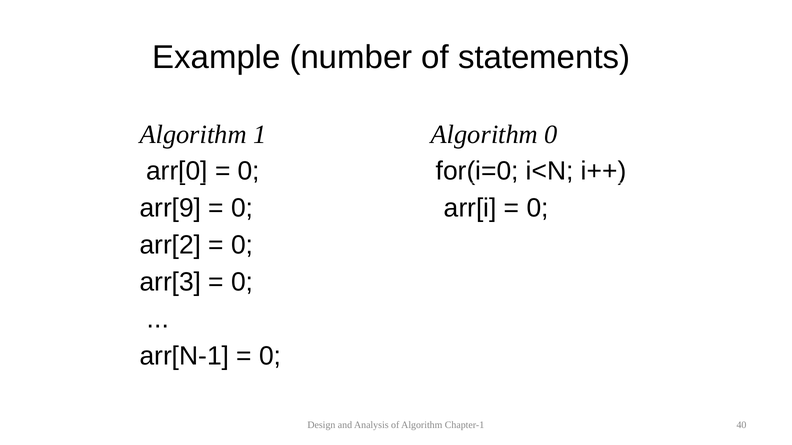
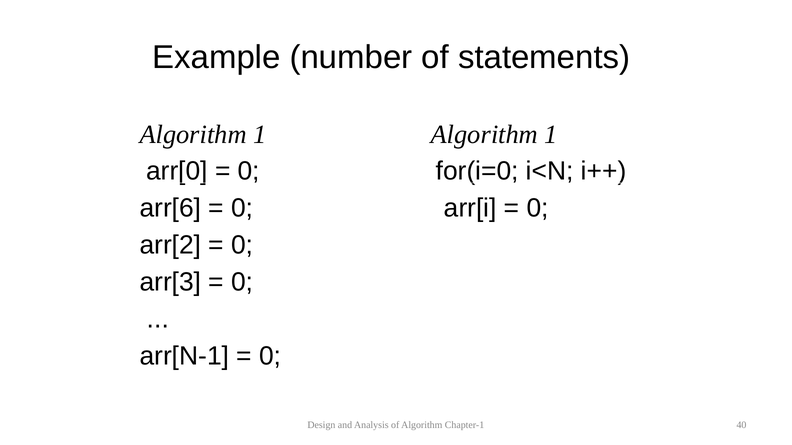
1 Algorithm 0: 0 -> 1
arr[9: arr[9 -> arr[6
